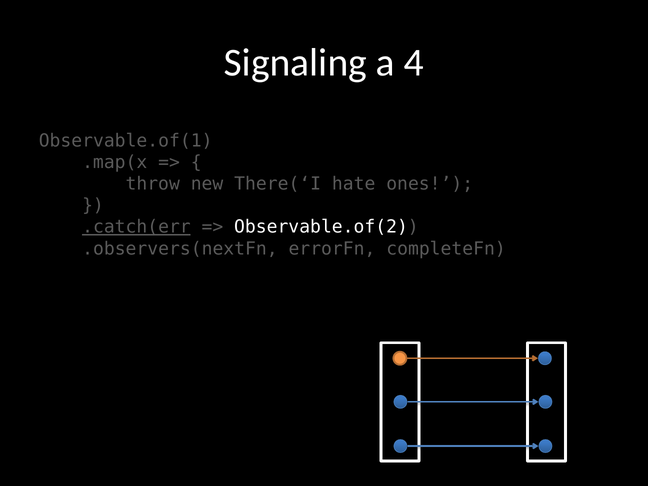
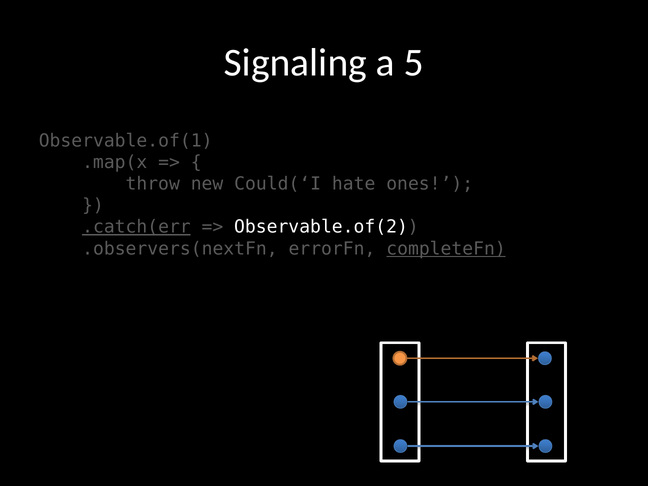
4: 4 -> 5
There(‘I: There(‘I -> Could(‘I
completeFn underline: none -> present
